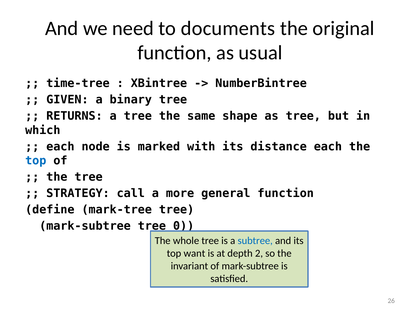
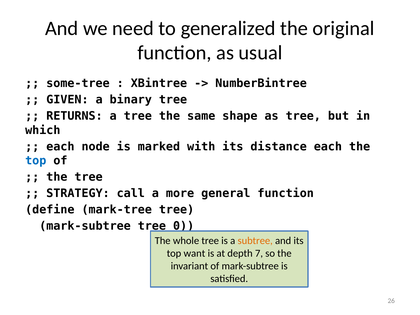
documents: documents -> generalized
time-tree: time-tree -> some-tree
subtree colour: blue -> orange
2: 2 -> 7
